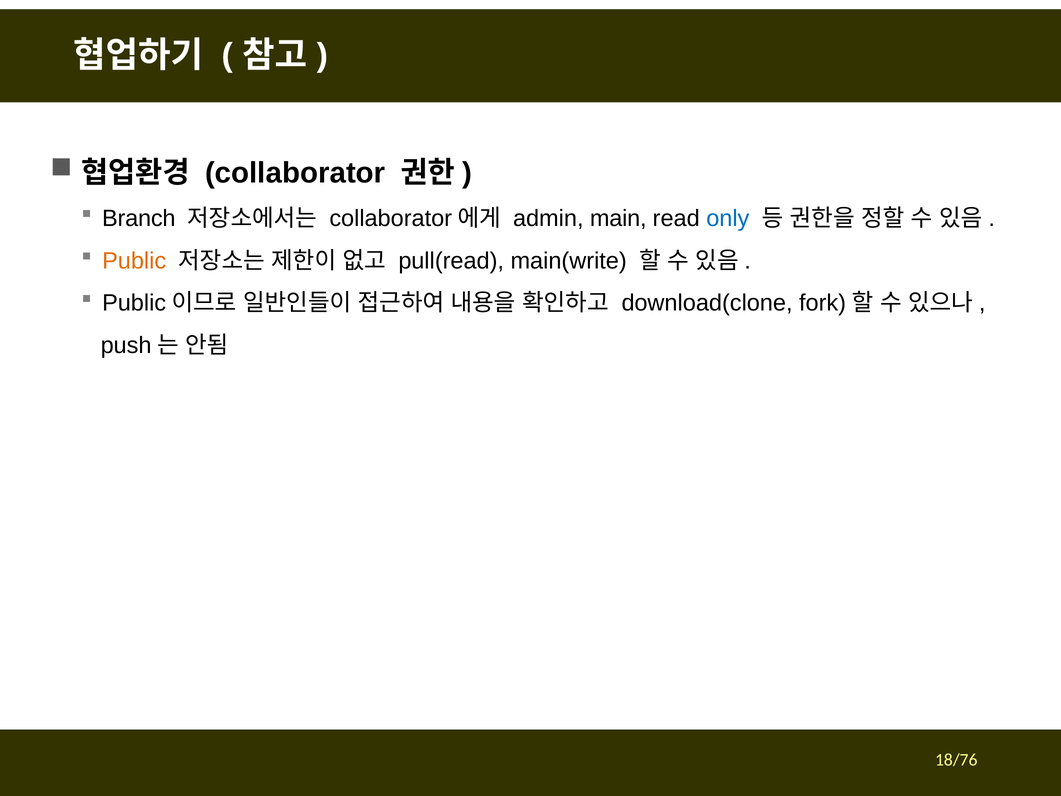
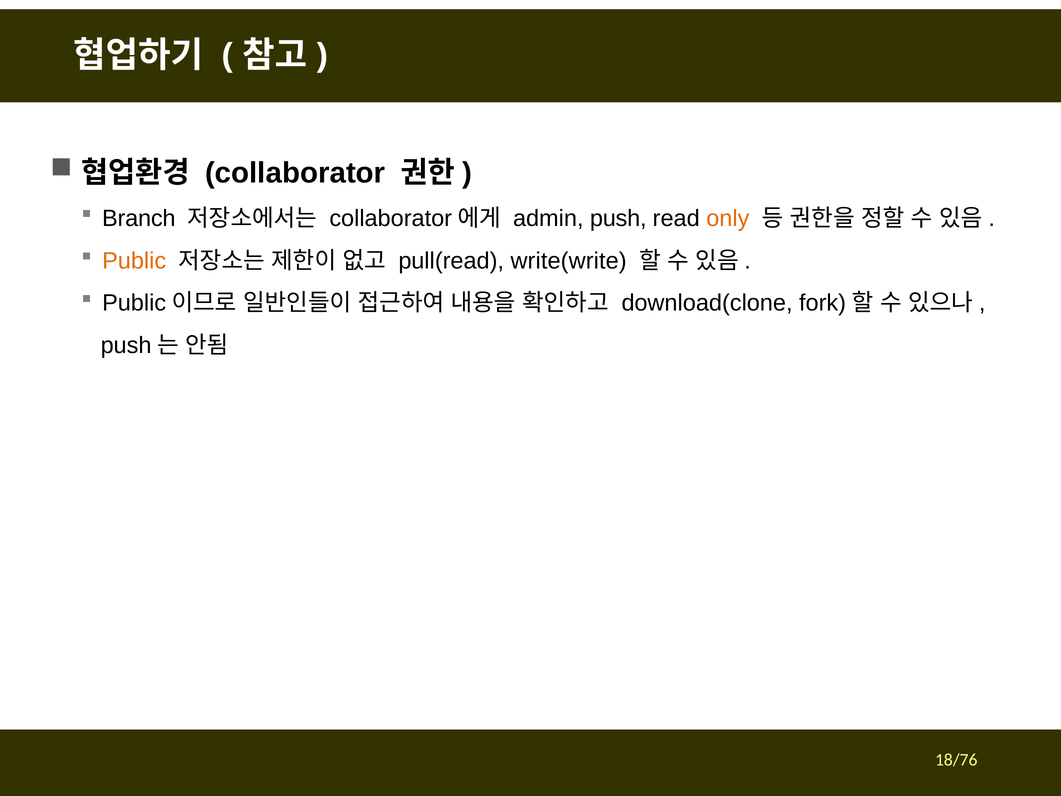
main: main -> push
only colour: blue -> orange
main(write: main(write -> write(write
